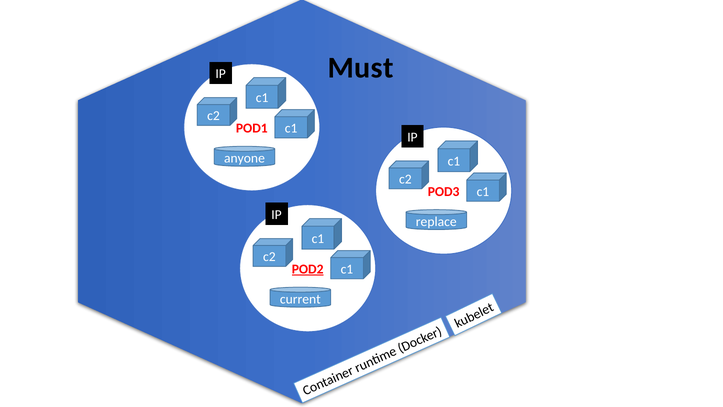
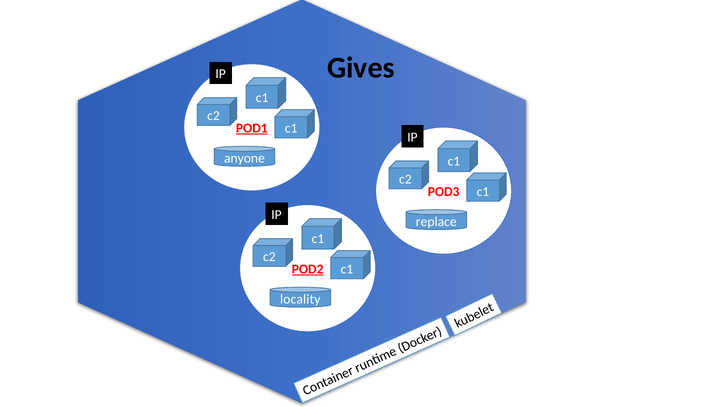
Must: Must -> Gives
POD1 underline: none -> present
current: current -> locality
